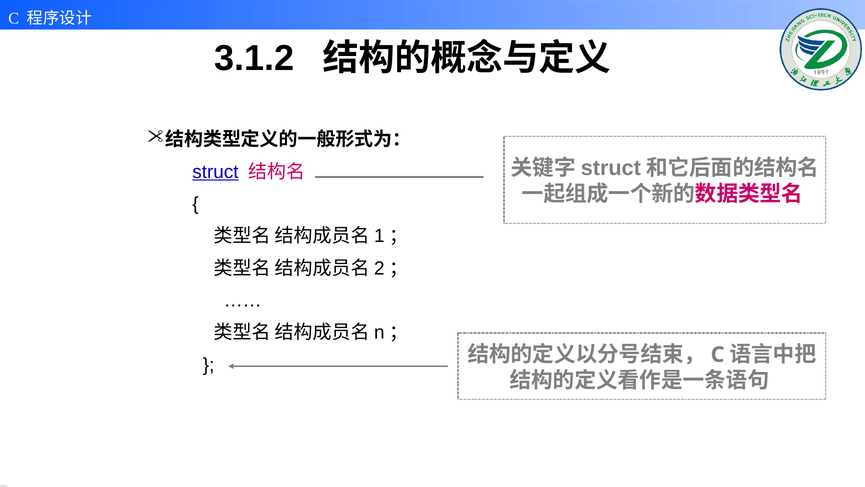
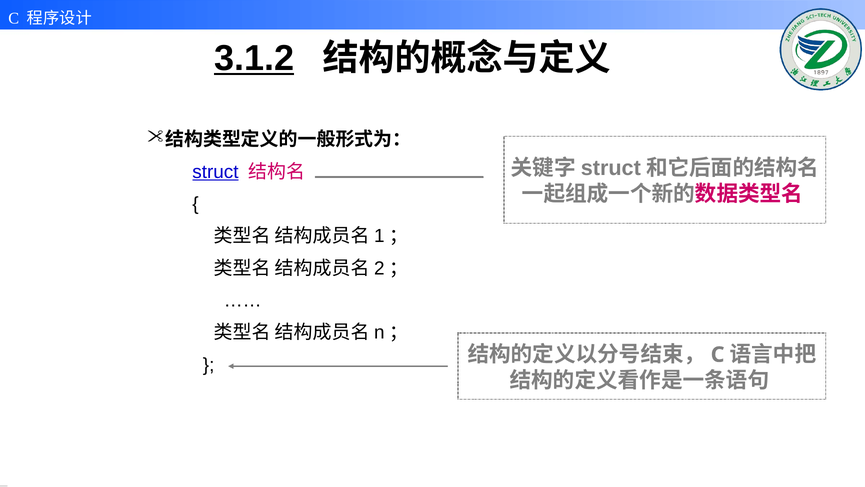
3.1.2 underline: none -> present
